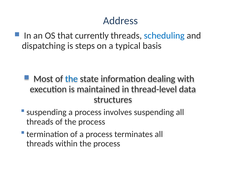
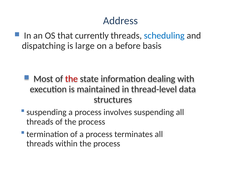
steps: steps -> large
typical: typical -> before
the at (71, 79) colour: blue -> red
